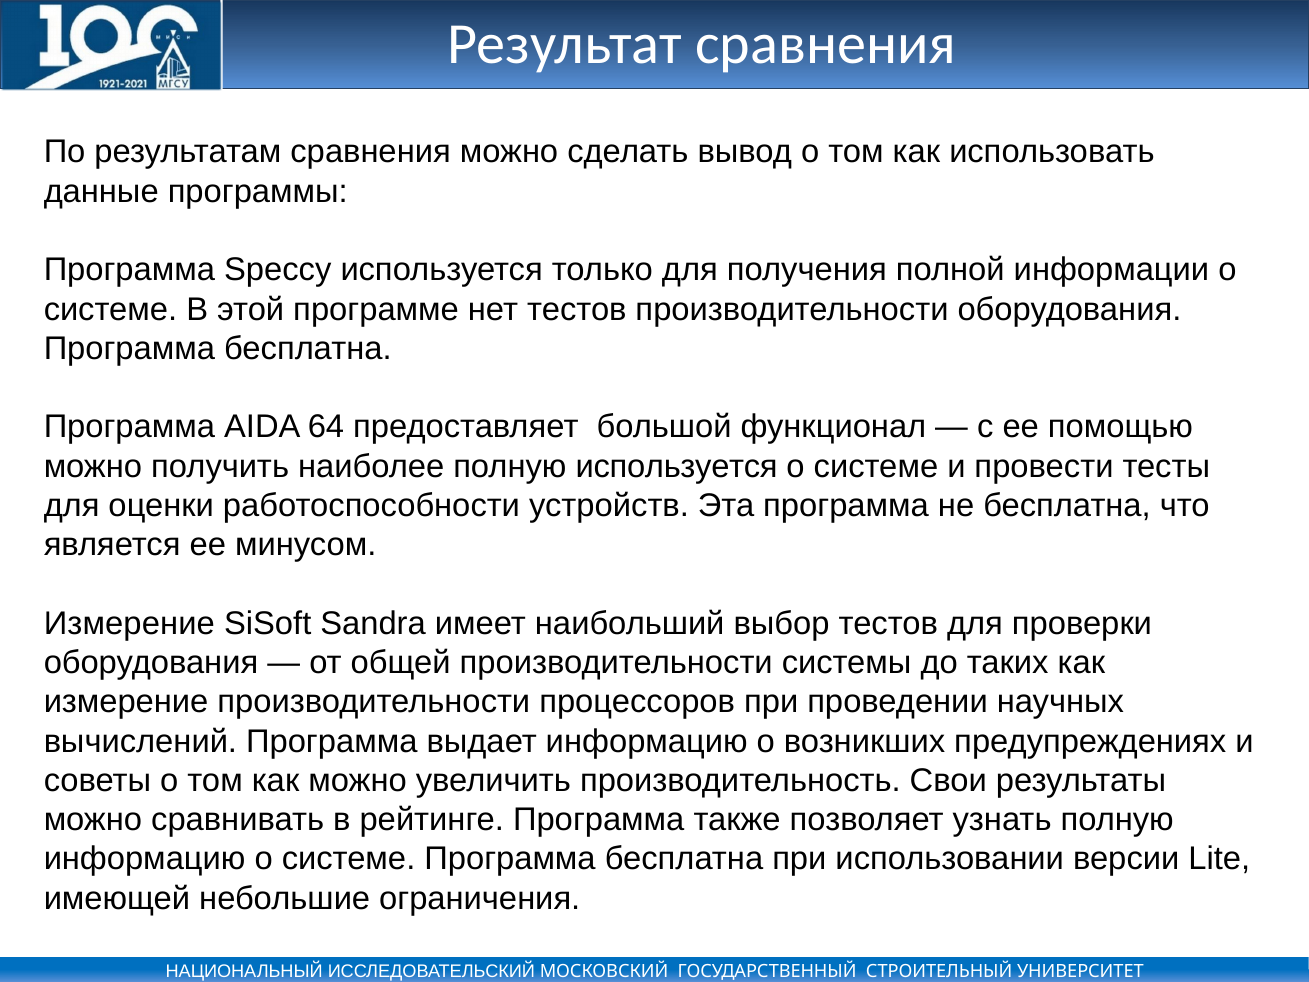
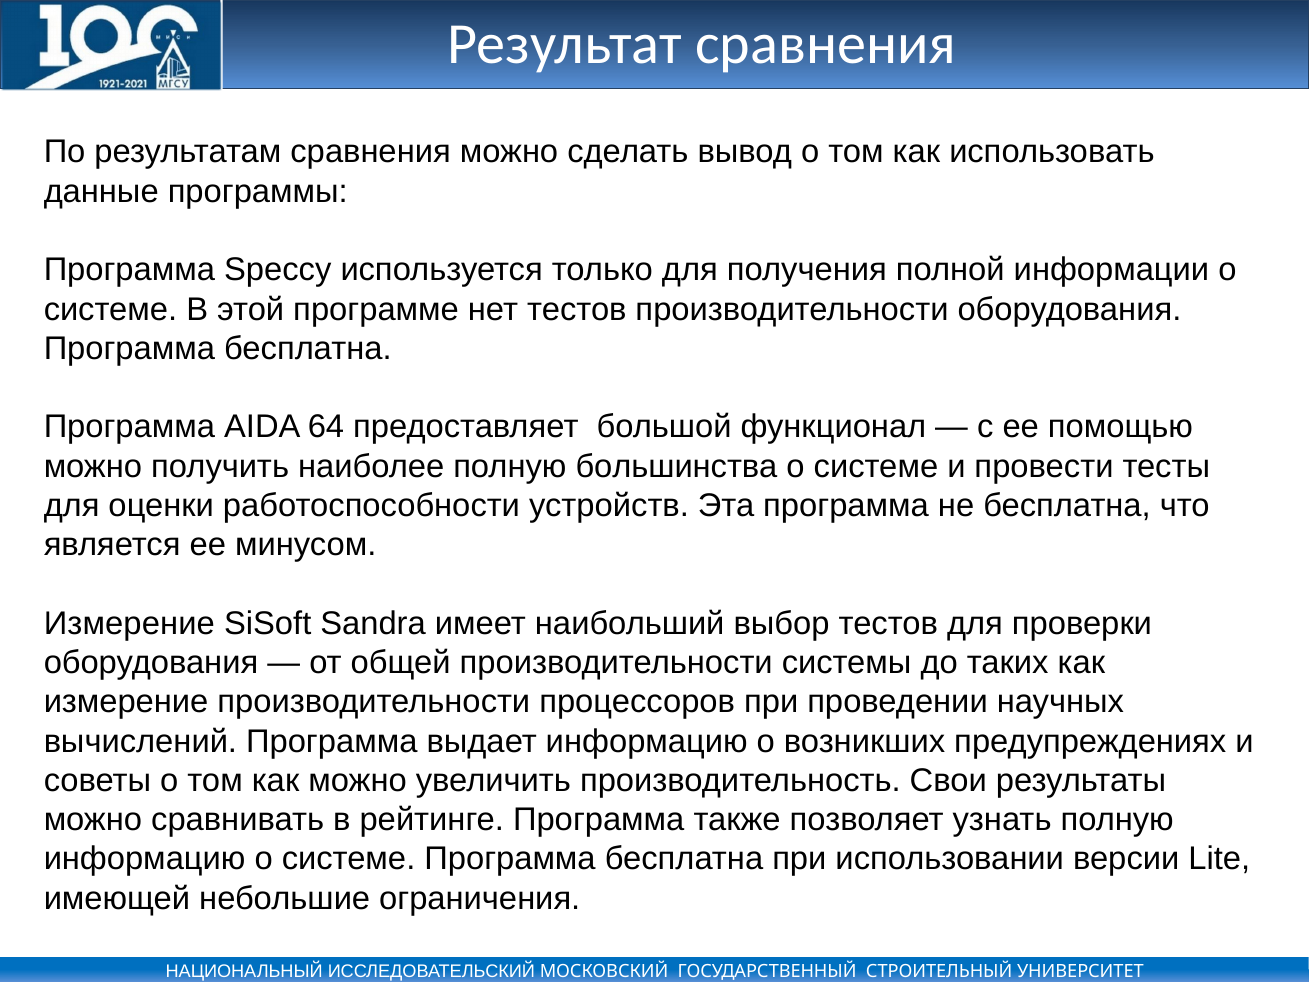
полную используется: используется -> большинства
